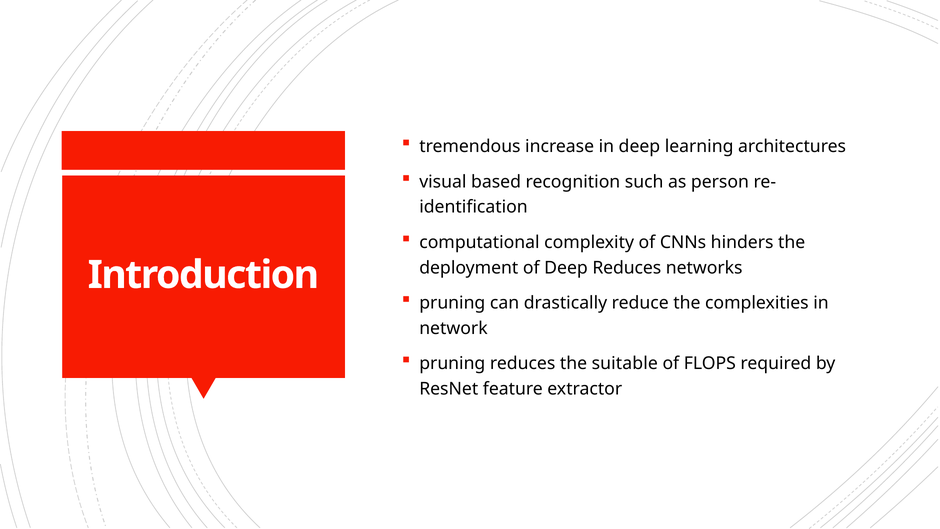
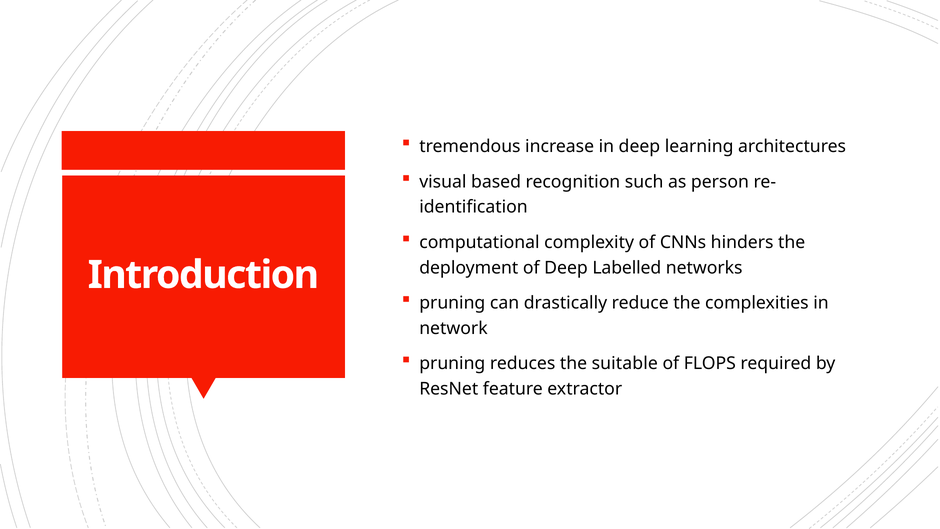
Deep Reduces: Reduces -> Labelled
